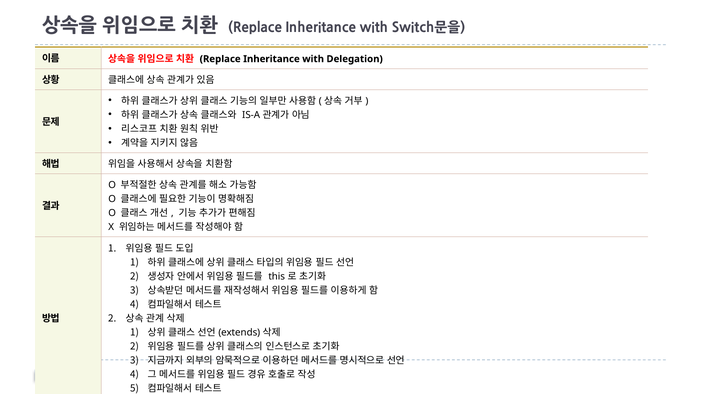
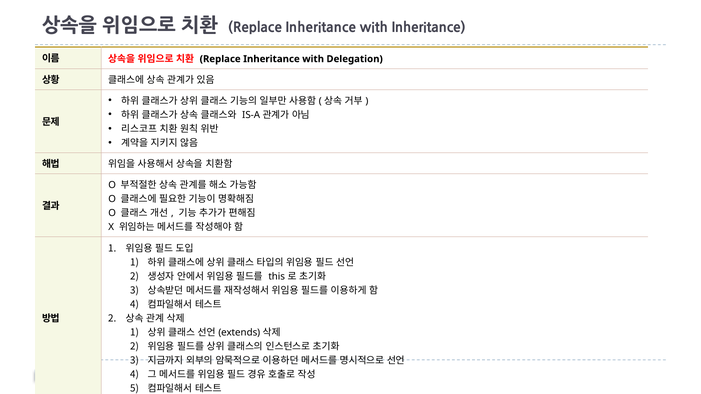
with Switch문을: Switch문을 -> Inheritance
